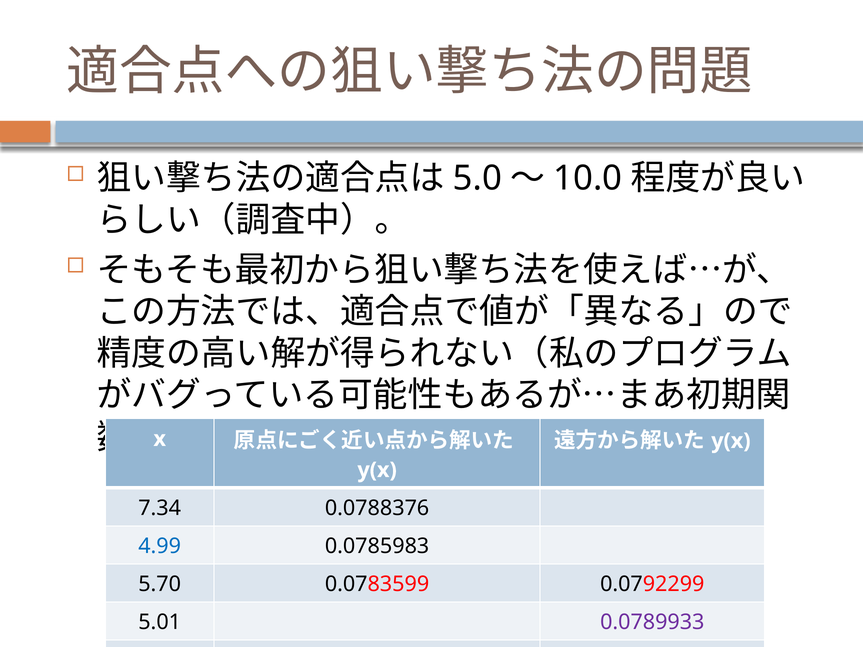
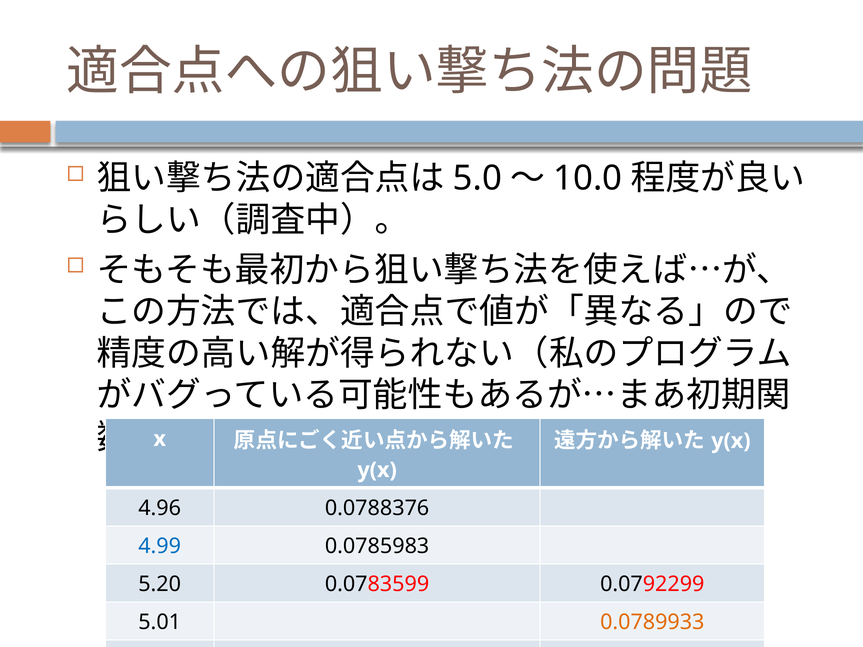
7.34: 7.34 -> 4.96
5.70: 5.70 -> 5.20
0.0789933 colour: purple -> orange
